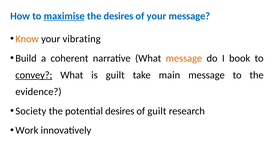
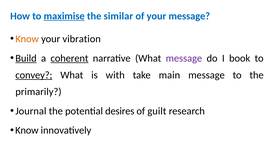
the desires: desires -> similar
vibrating: vibrating -> vibration
Build underline: none -> present
coherent underline: none -> present
message at (184, 58) colour: orange -> purple
is guilt: guilt -> with
evidence: evidence -> primarily
Society: Society -> Journal
Work at (27, 131): Work -> Know
